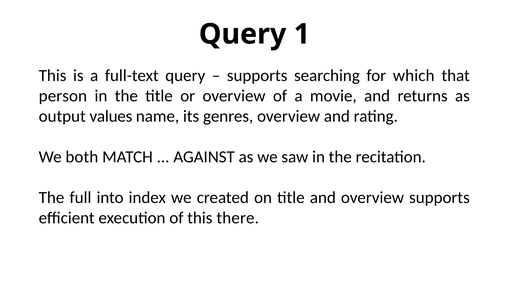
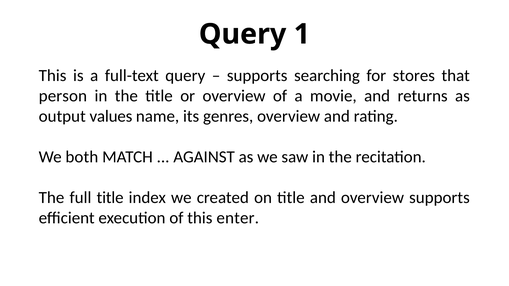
which: which -> stores
full into: into -> title
there: there -> enter
